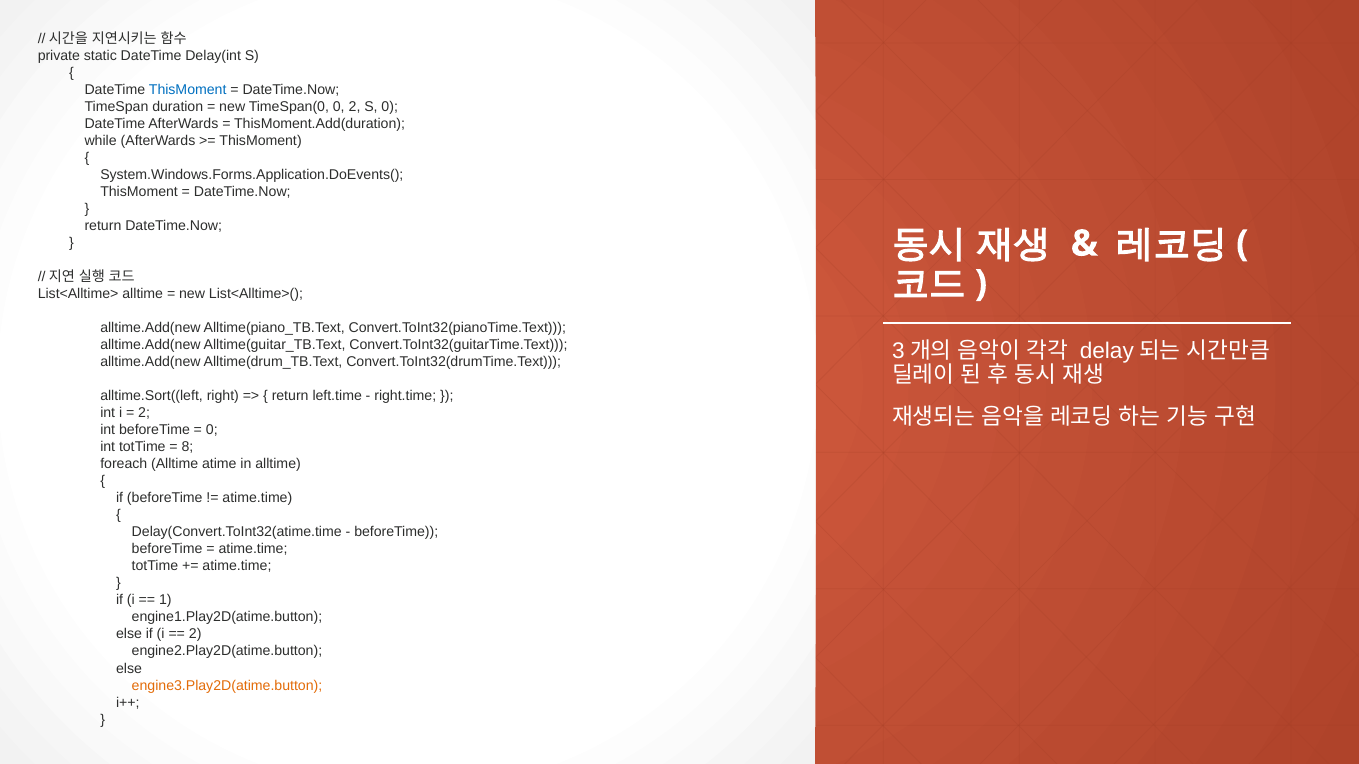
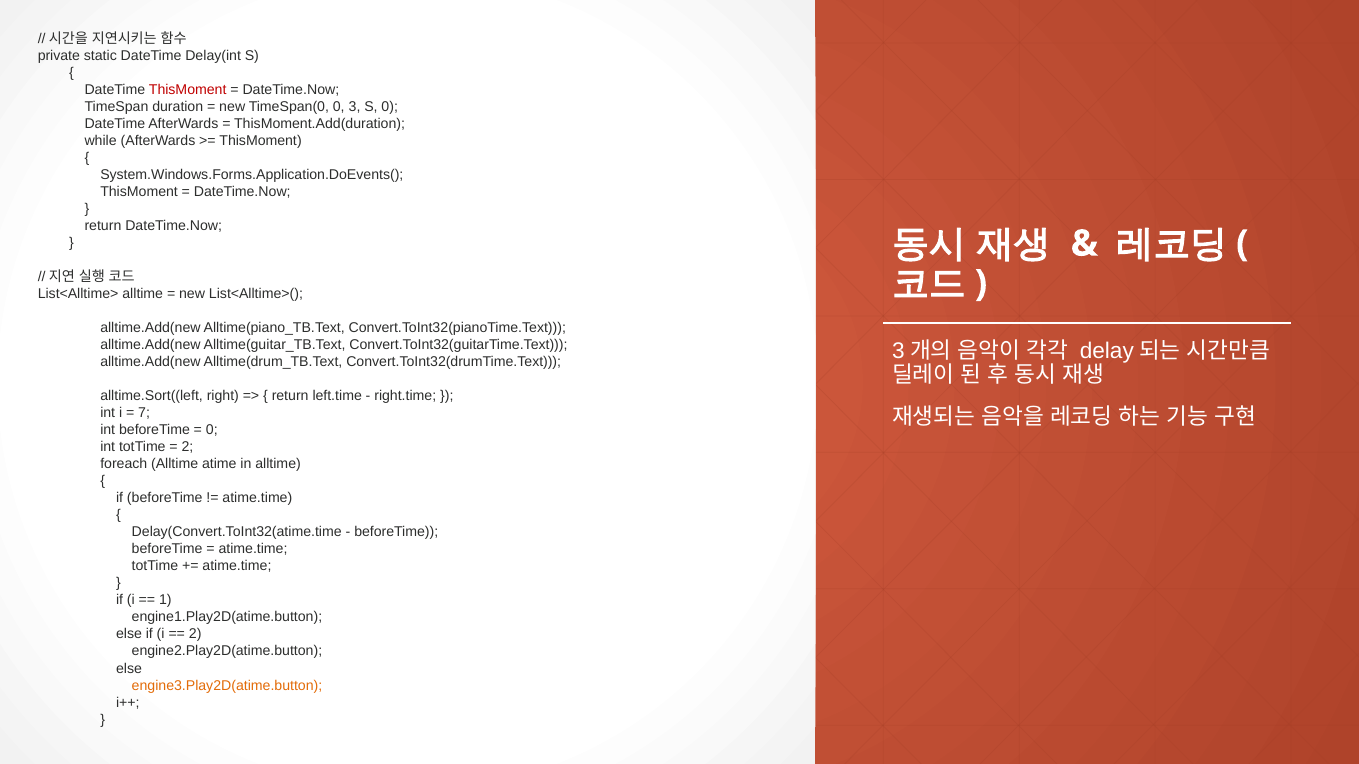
ThisMoment at (188, 90) colour: blue -> red
0 2: 2 -> 3
2 at (144, 413): 2 -> 7
8 at (187, 448): 8 -> 2
